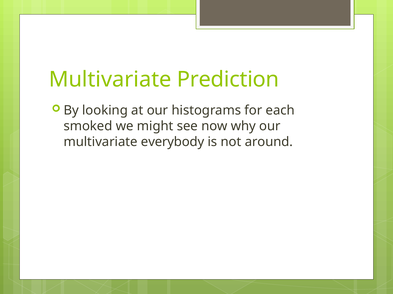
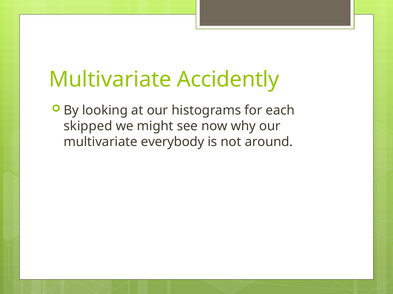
Prediction: Prediction -> Accidently
smoked: smoked -> skipped
